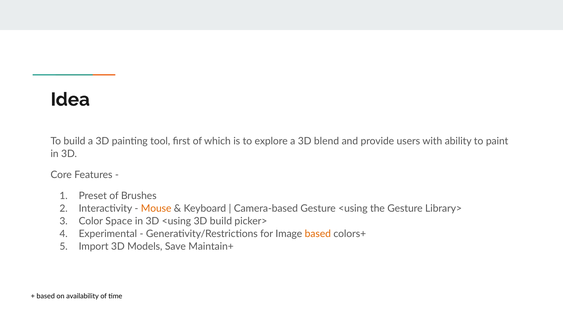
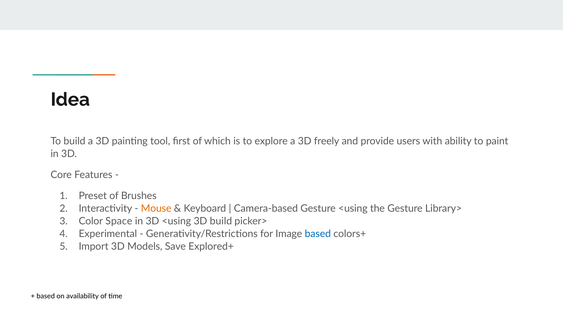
blend: blend -> freely
based at (318, 234) colour: orange -> blue
Maintain+: Maintain+ -> Explored+
